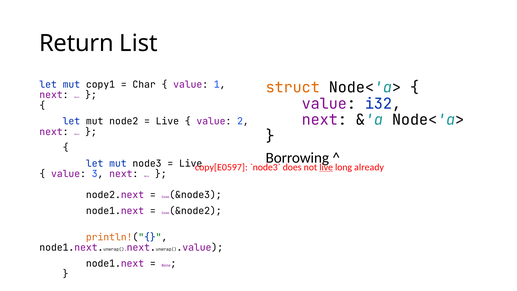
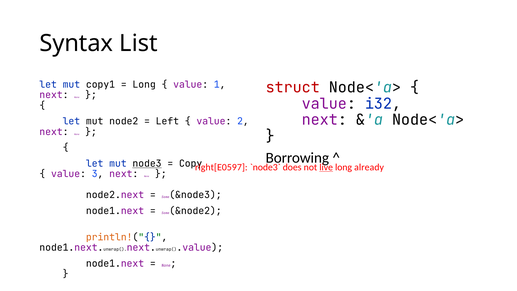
Return: Return -> Syntax
Char at (144, 85): Char -> Long
struct colour: orange -> red
Live at (167, 121): Live -> Left
node3 underline: none -> present
Live at (191, 164): Live -> Copy
copy[E0597: copy[E0597 -> right[E0597
